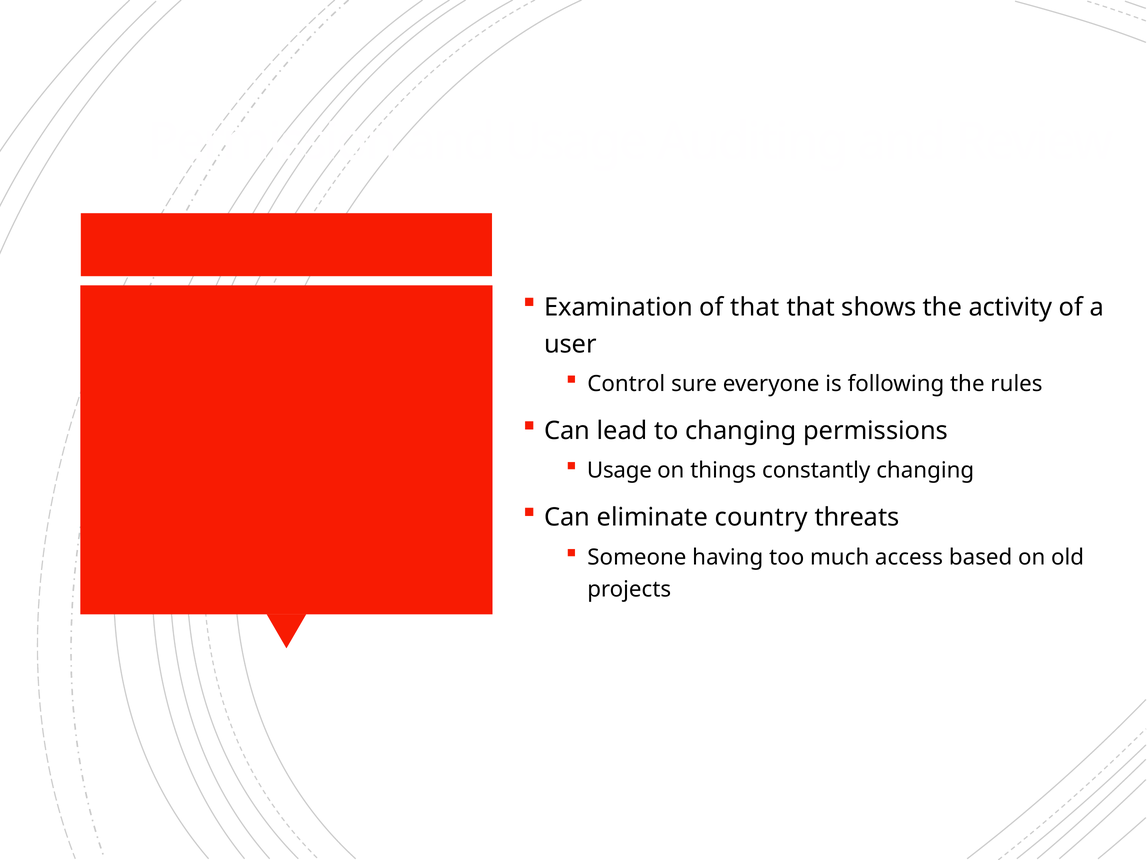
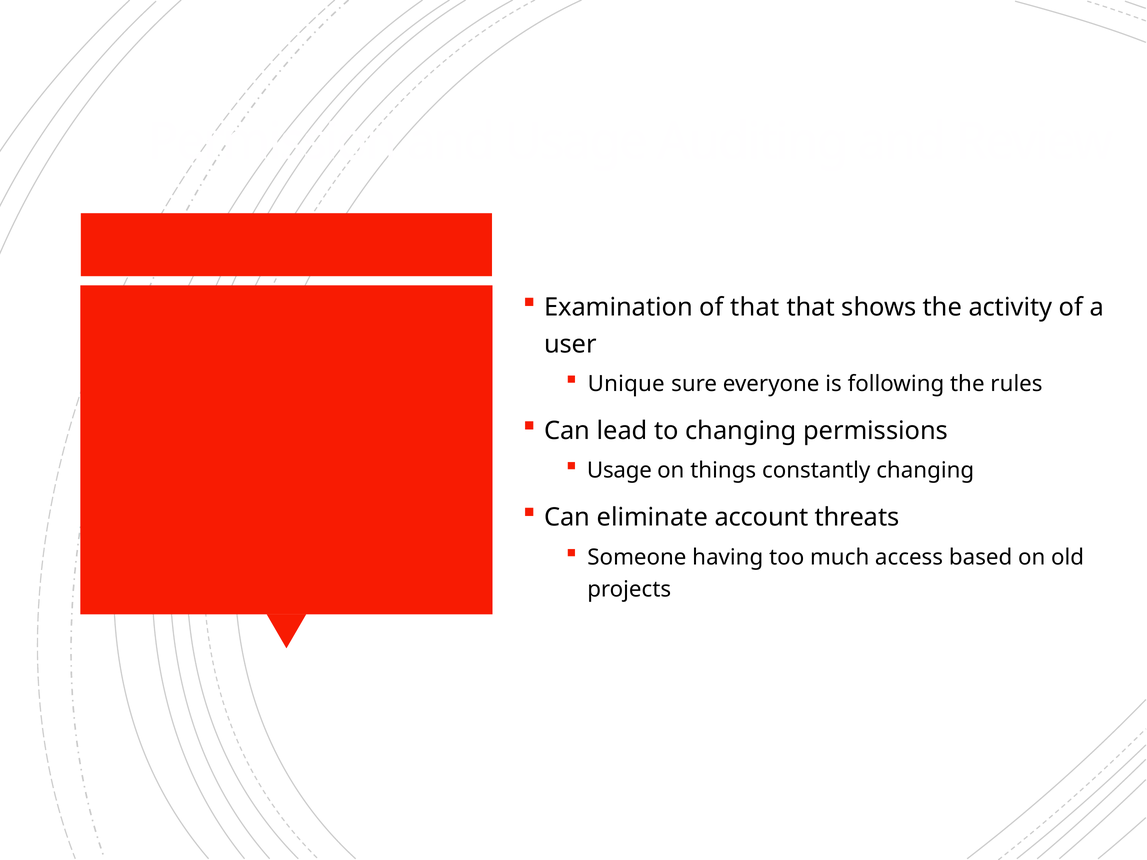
Control: Control -> Unique
country: country -> account
